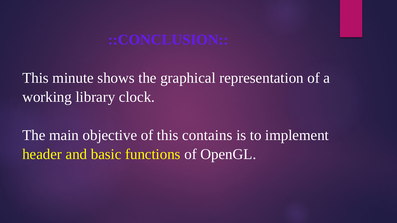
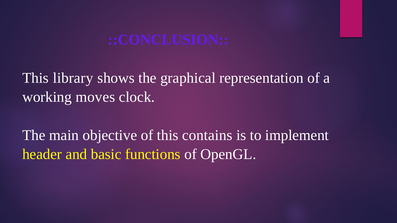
minute: minute -> library
library: library -> moves
